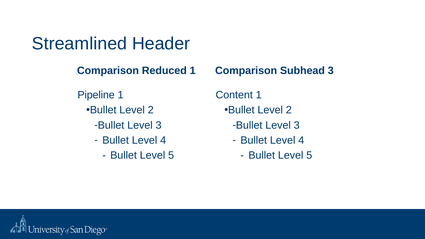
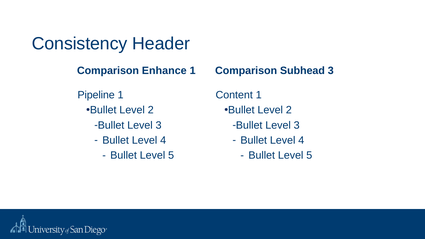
Streamlined: Streamlined -> Consistency
Reduced: Reduced -> Enhance
